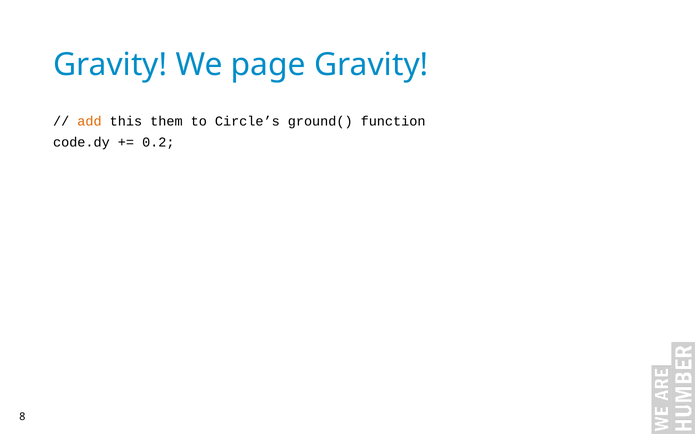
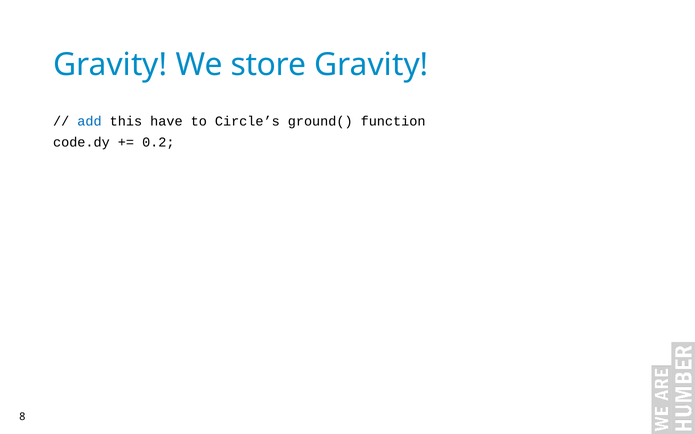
page: page -> store
add colour: orange -> blue
them: them -> have
